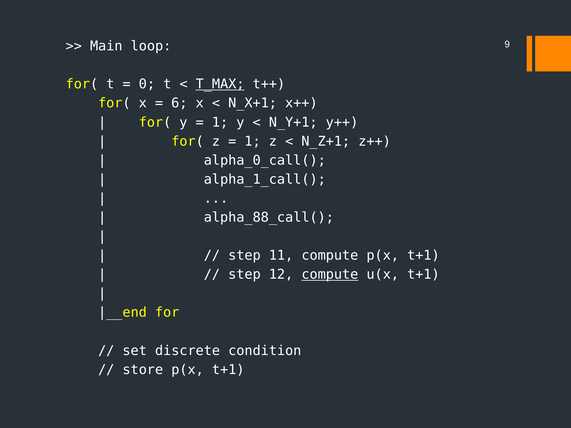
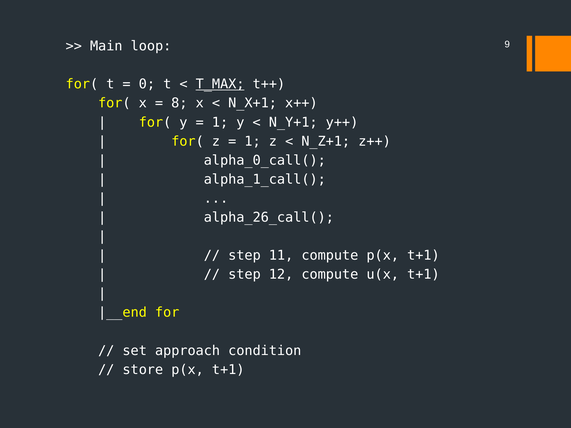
6: 6 -> 8
alpha_88_call(: alpha_88_call( -> alpha_26_call(
compute at (330, 275) underline: present -> none
discrete: discrete -> approach
